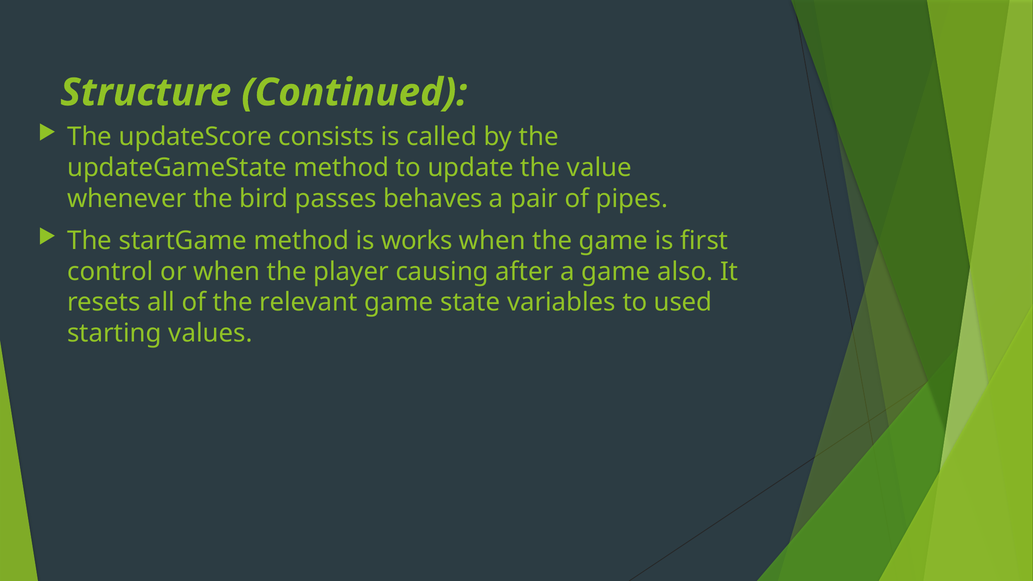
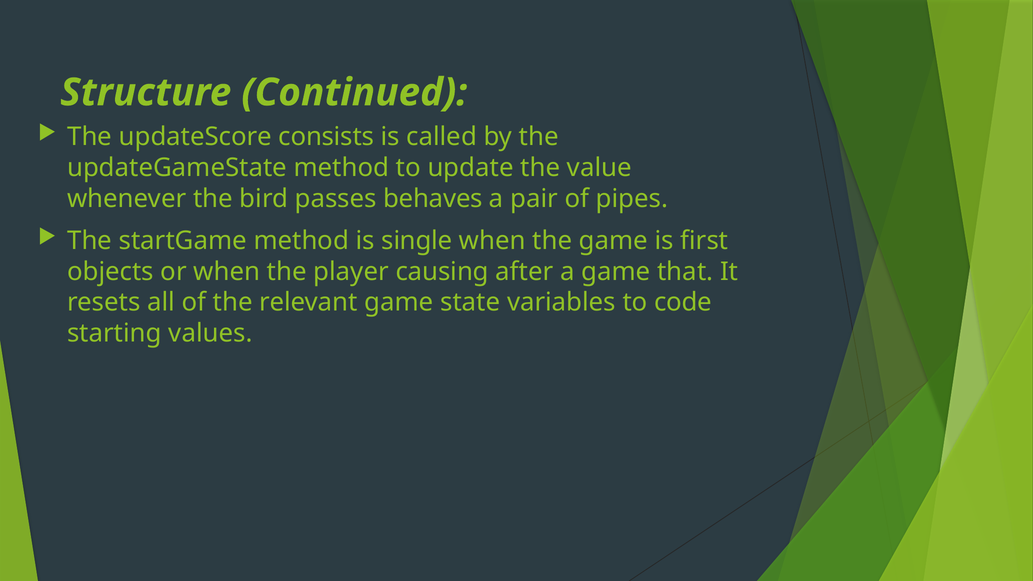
works: works -> single
control: control -> objects
also: also -> that
used: used -> code
